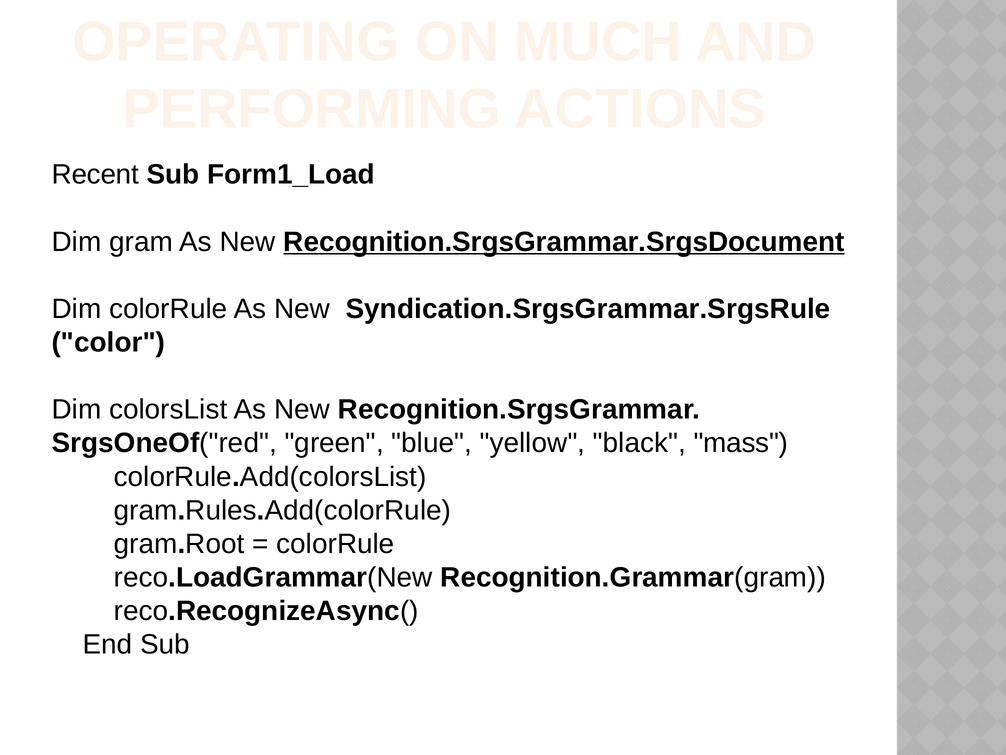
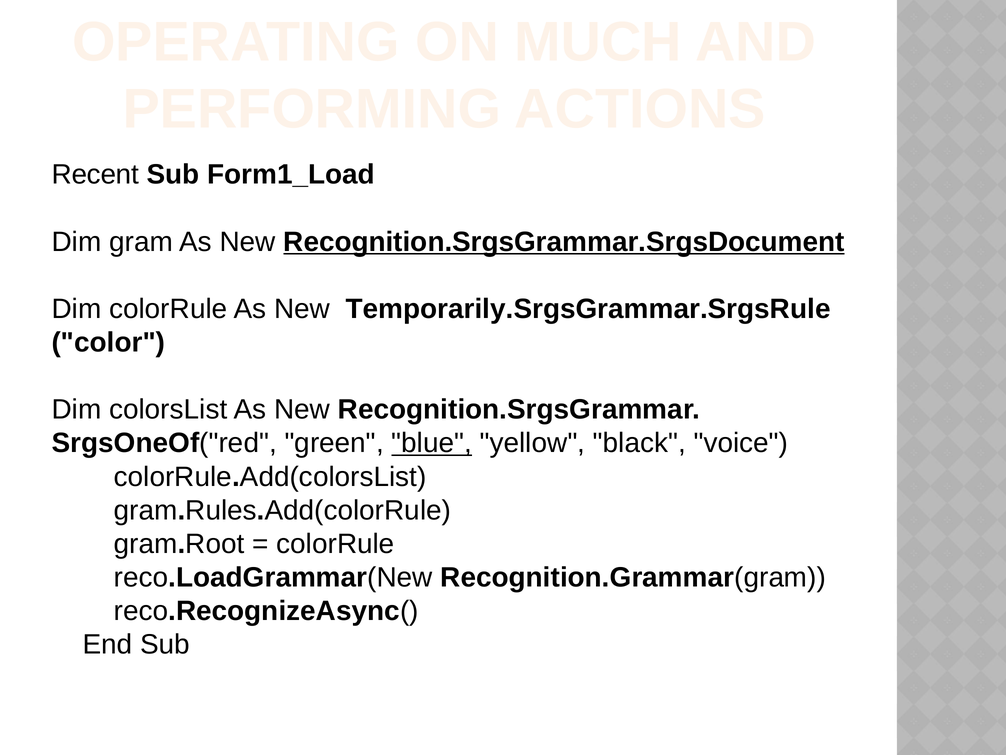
Syndication.SrgsGrammar.SrgsRule: Syndication.SrgsGrammar.SrgsRule -> Temporarily.SrgsGrammar.SrgsRule
blue underline: none -> present
mass: mass -> voice
